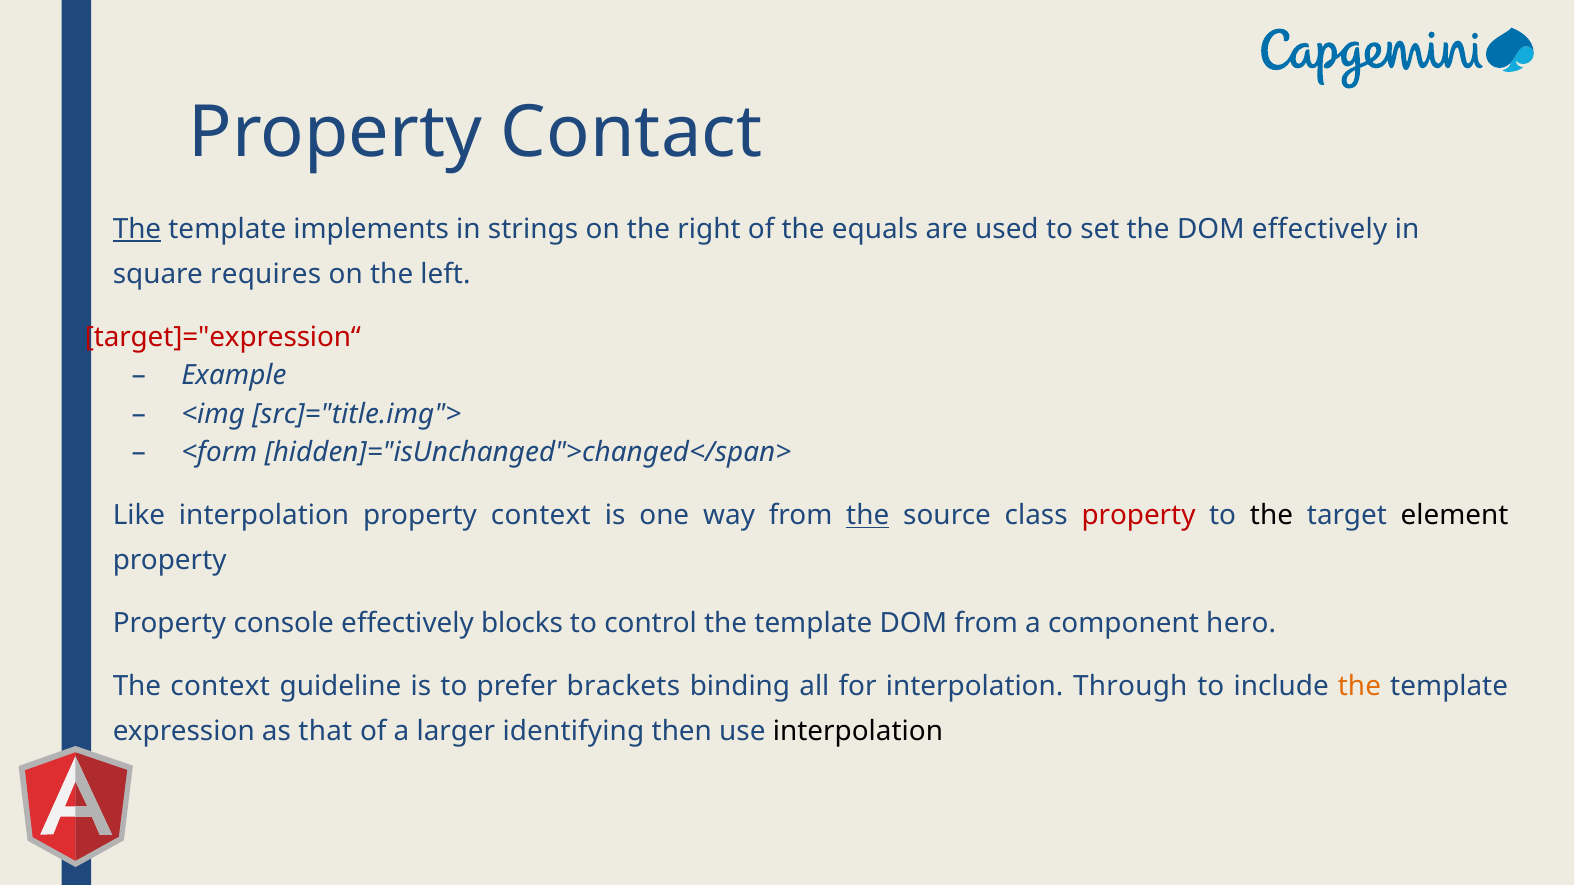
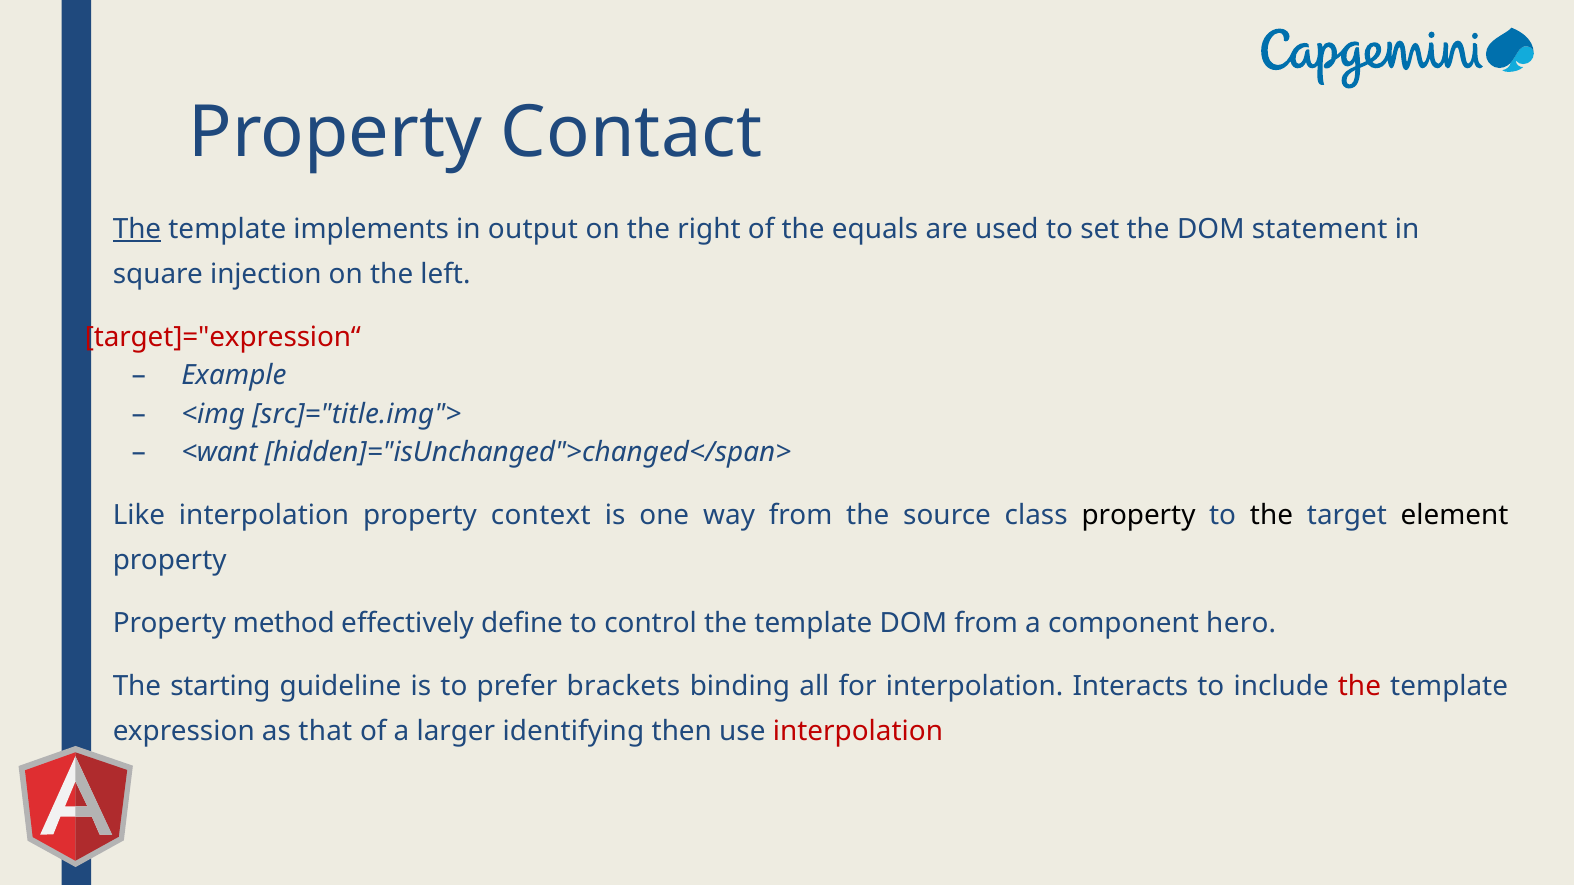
strings: strings -> output
DOM effectively: effectively -> statement
requires: requires -> injection
<form: <form -> <want
the at (868, 516) underline: present -> none
property at (1138, 516) colour: red -> black
console: console -> method
blocks: blocks -> define
The context: context -> starting
Through: Through -> Interacts
the at (1359, 687) colour: orange -> red
interpolation at (858, 732) colour: black -> red
